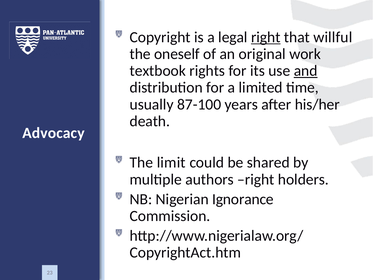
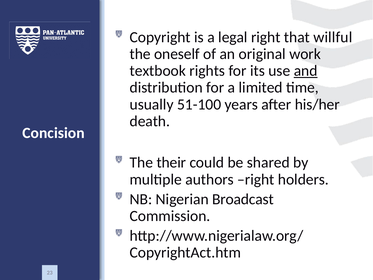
right at (266, 37) underline: present -> none
87-100: 87-100 -> 51-100
Advocacy: Advocacy -> Concision
limit: limit -> their
Ignorance: Ignorance -> Broadcast
